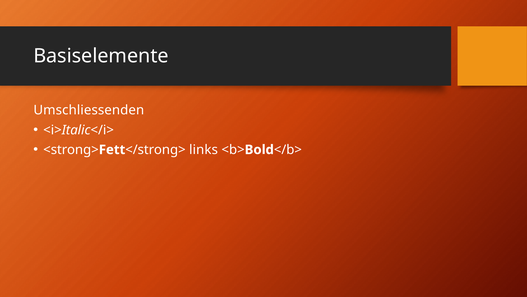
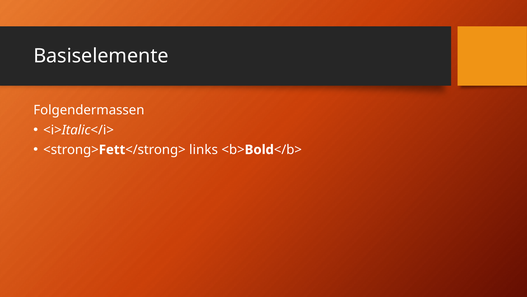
Umschliessenden: Umschliessenden -> Folgendermassen
